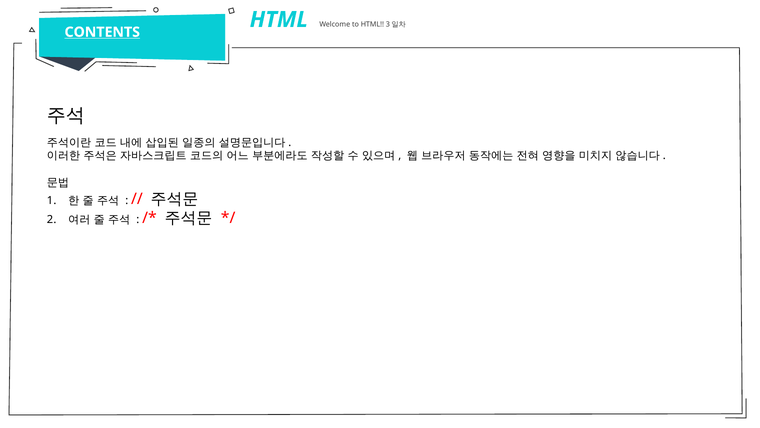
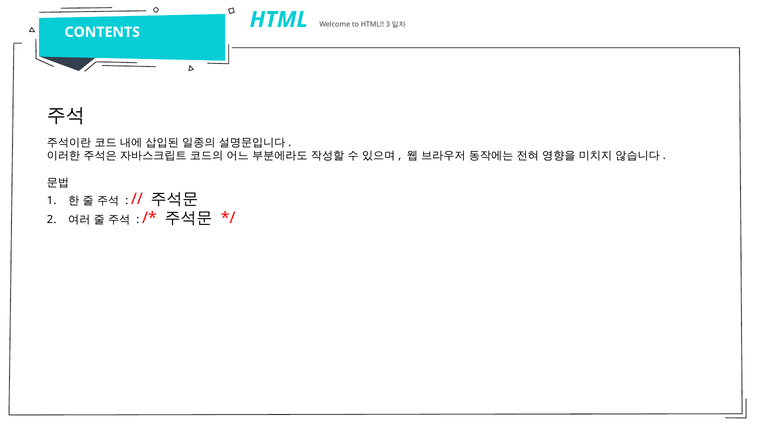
CONTENTS underline: present -> none
